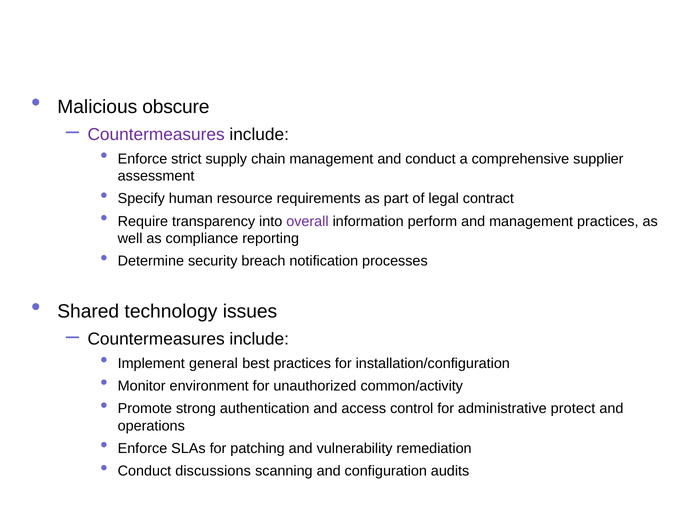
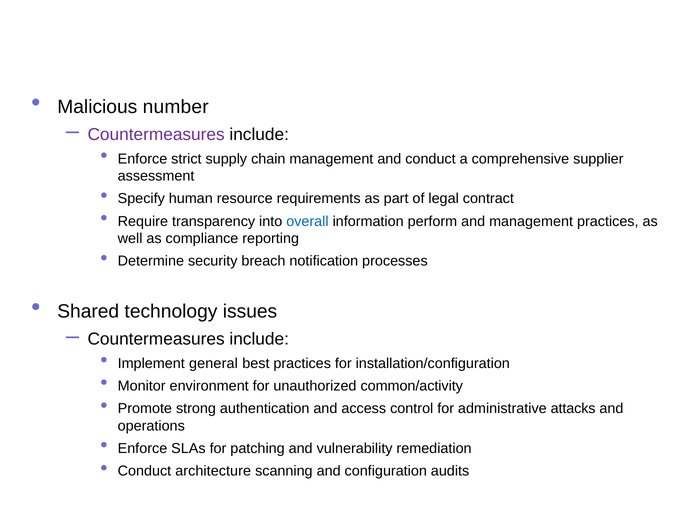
obscure: obscure -> number
overall colour: purple -> blue
protect: protect -> attacks
discussions: discussions -> architecture
